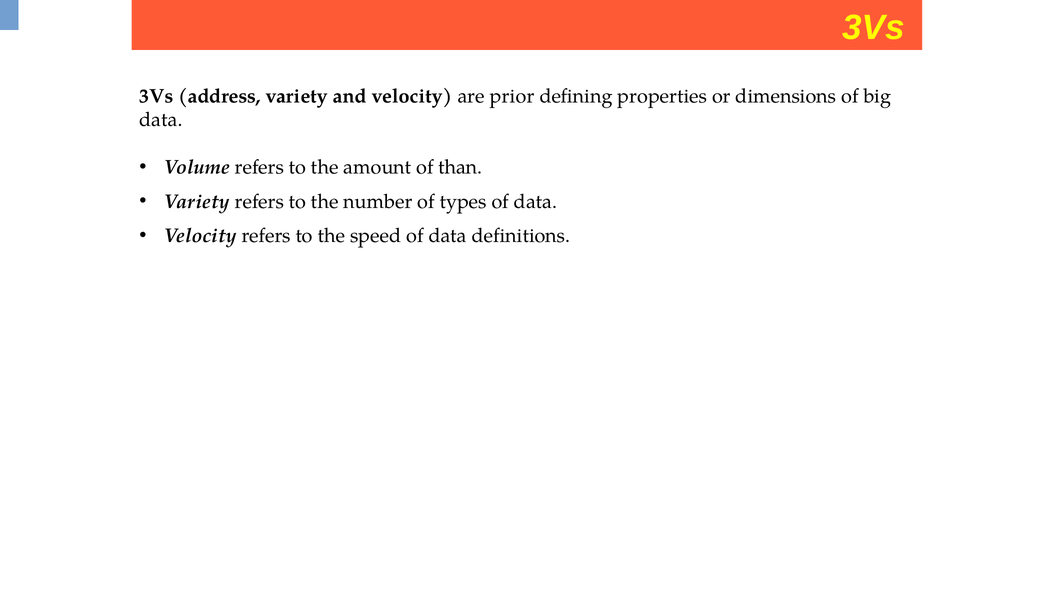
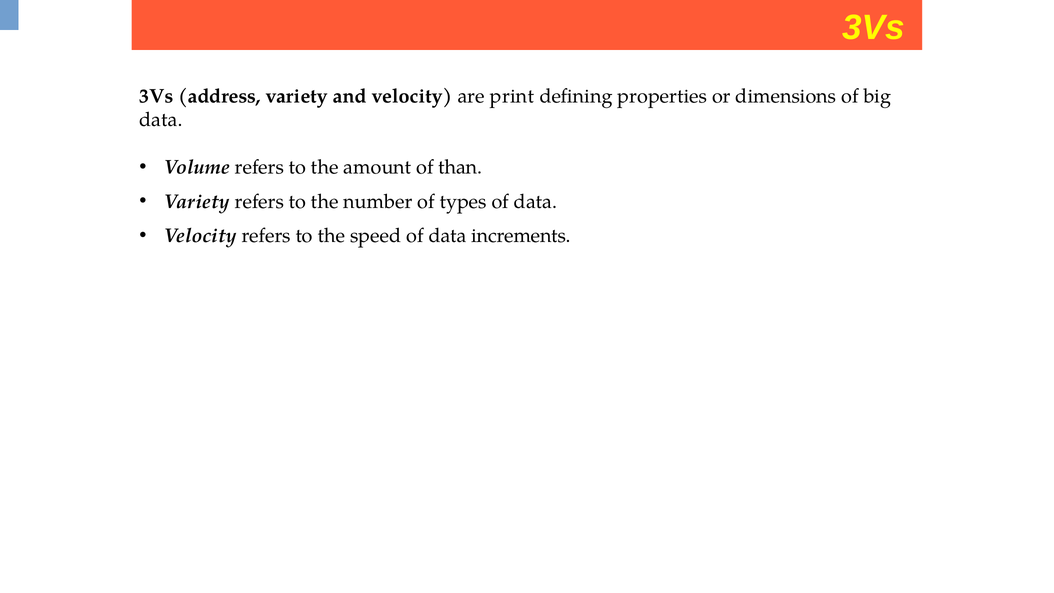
prior: prior -> print
definitions: definitions -> increments
